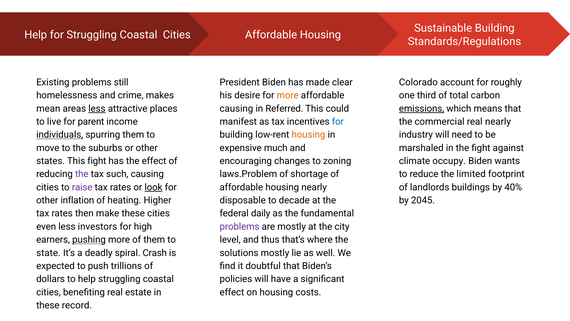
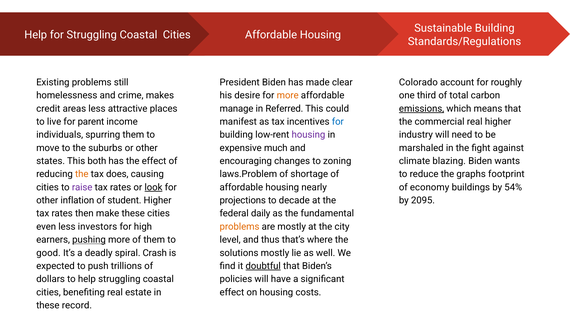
mean: mean -> credit
less at (97, 108) underline: present -> none
causing at (236, 108): causing -> manage
real nearly: nearly -> higher
individuals underline: present -> none
housing at (308, 135) colour: orange -> purple
This fight: fight -> both
occupy: occupy -> blazing
the at (82, 174) colour: purple -> orange
such: such -> does
limited: limited -> graphs
landlords: landlords -> economy
40%: 40% -> 54%
heating: heating -> student
disposable: disposable -> projections
2045: 2045 -> 2095
problems at (240, 226) colour: purple -> orange
state: state -> good
doubtful underline: none -> present
